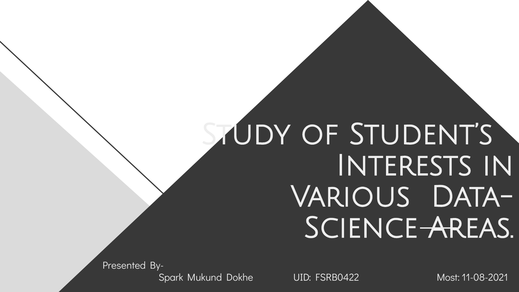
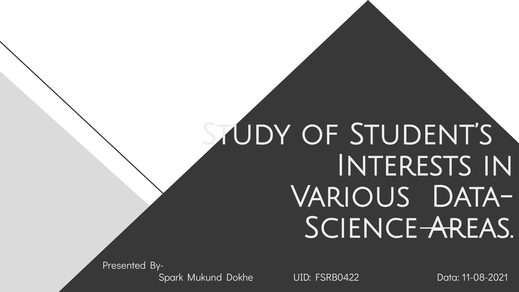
Most: Most -> Data
